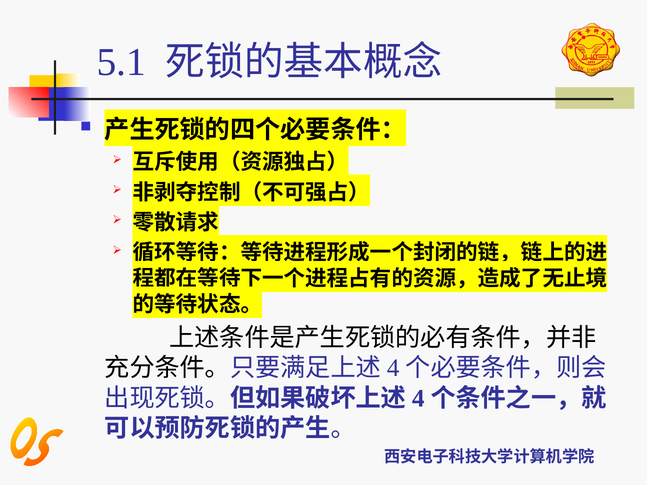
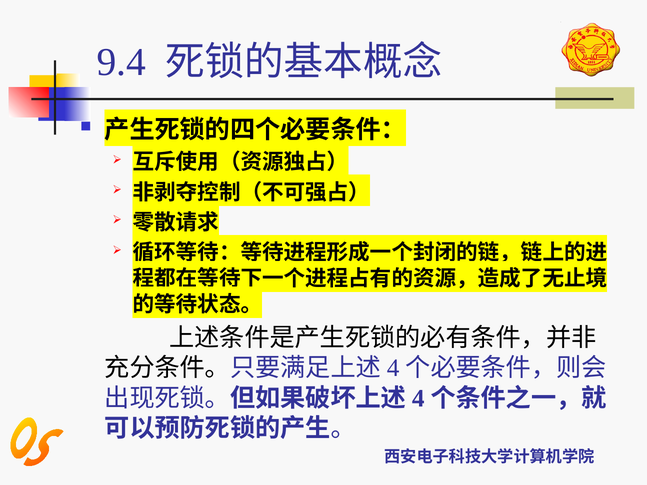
5.1: 5.1 -> 9.4
